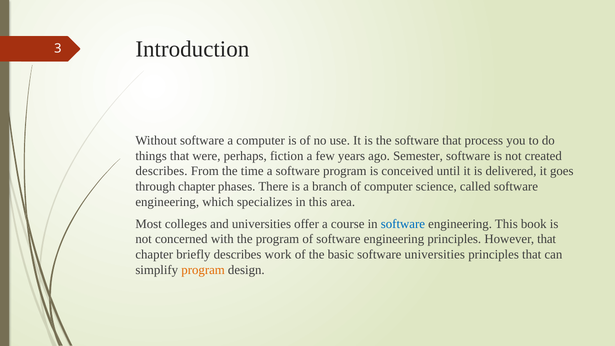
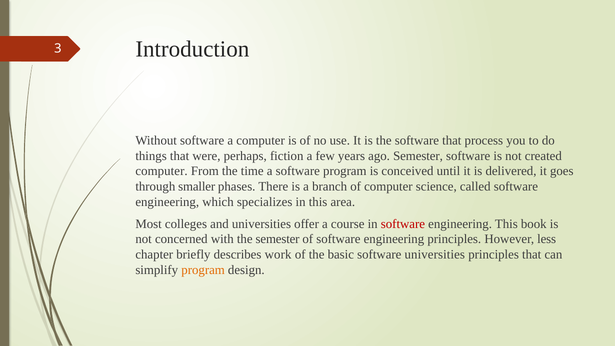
describes at (162, 171): describes -> computer
through chapter: chapter -> smaller
software at (403, 224) colour: blue -> red
the program: program -> semester
However that: that -> less
